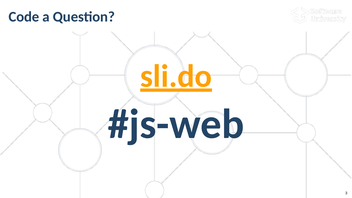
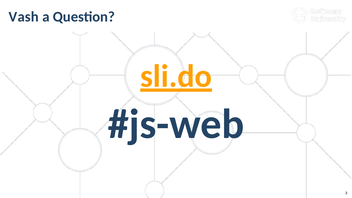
Code: Code -> Vash
